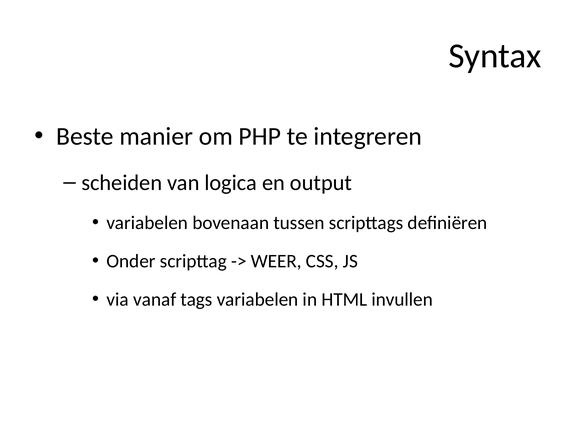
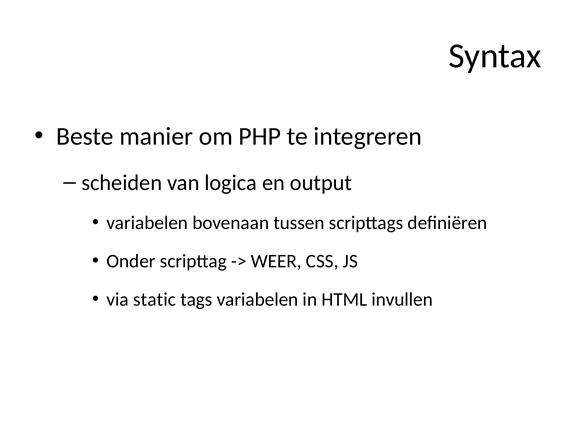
vanaf: vanaf -> static
